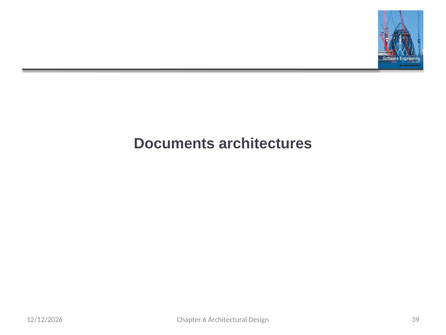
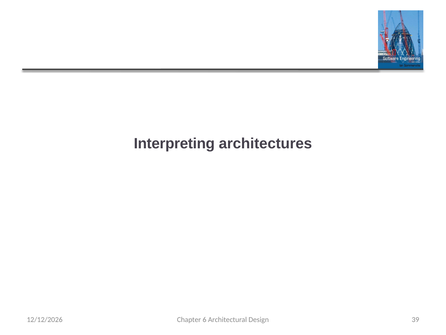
Documents: Documents -> Interpreting
